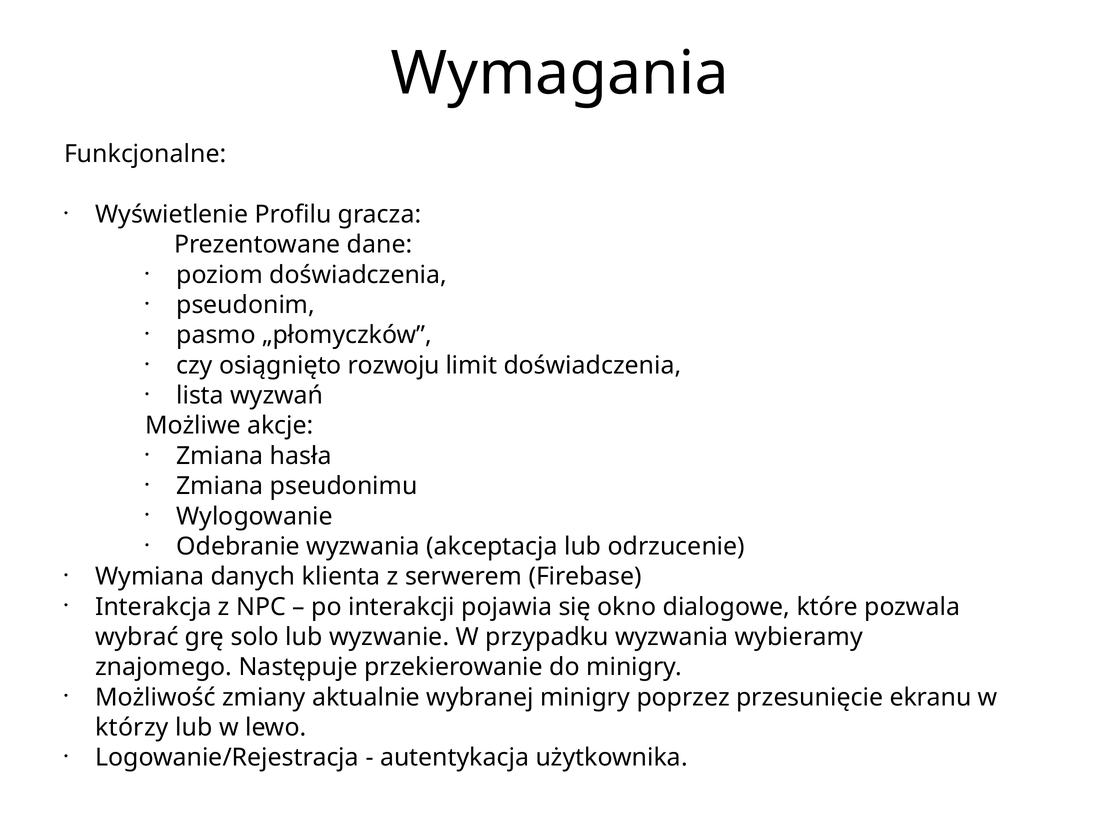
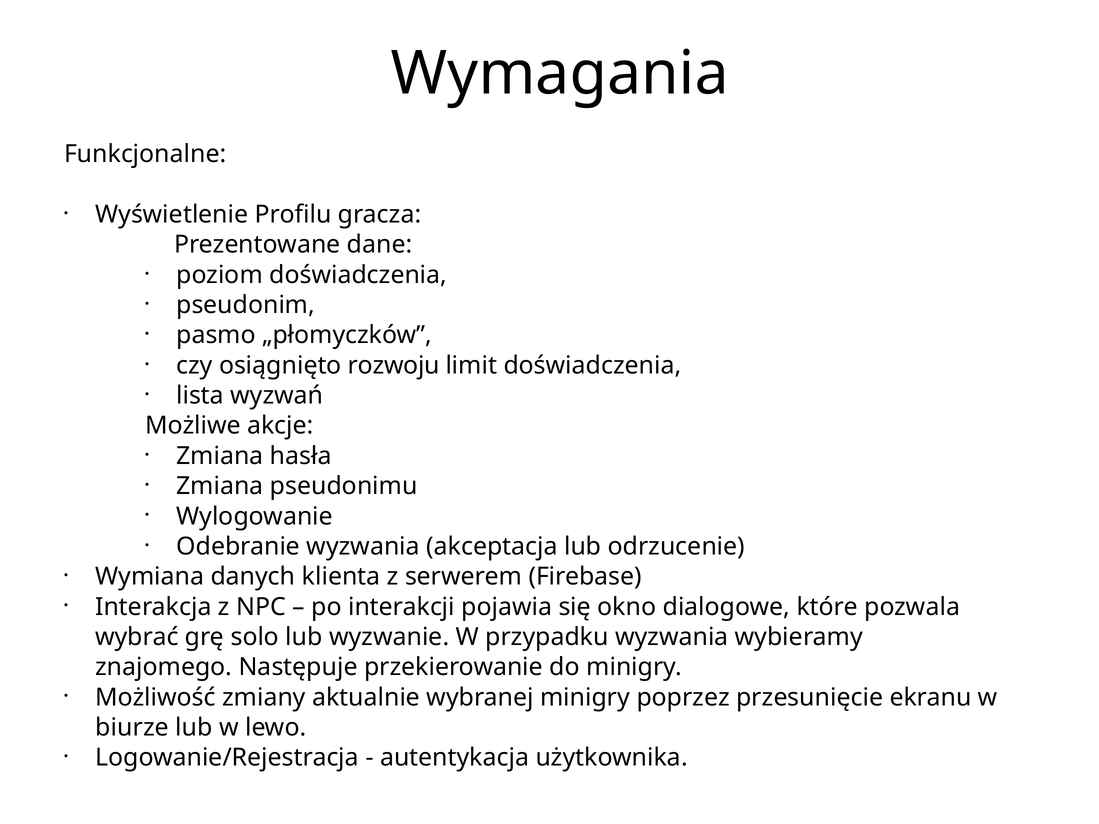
którzy: którzy -> biurze
